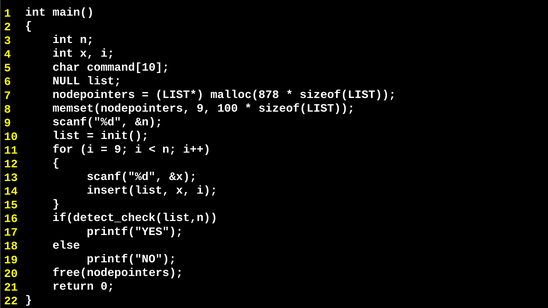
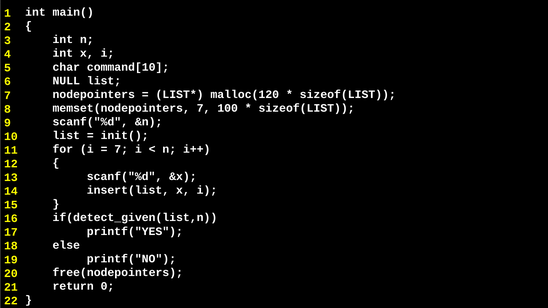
malloc(878: malloc(878 -> malloc(120
memset(nodepointers 9: 9 -> 7
9 at (121, 149): 9 -> 7
if(detect_check(list,n: if(detect_check(list,n -> if(detect_given(list,n
